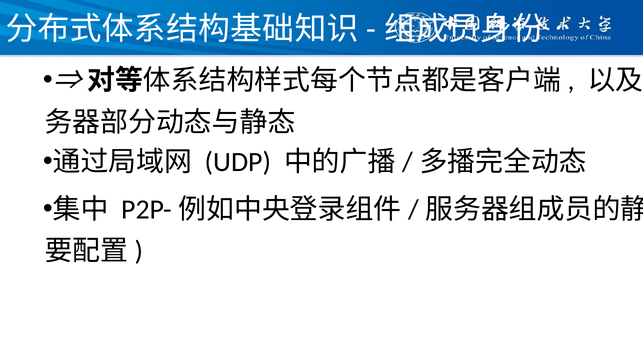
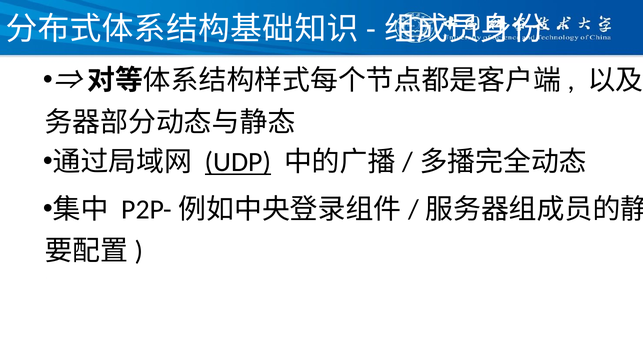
UDP underline: none -> present
